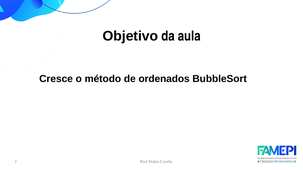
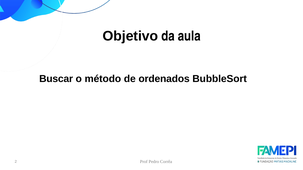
Cresce: Cresce -> Buscar
